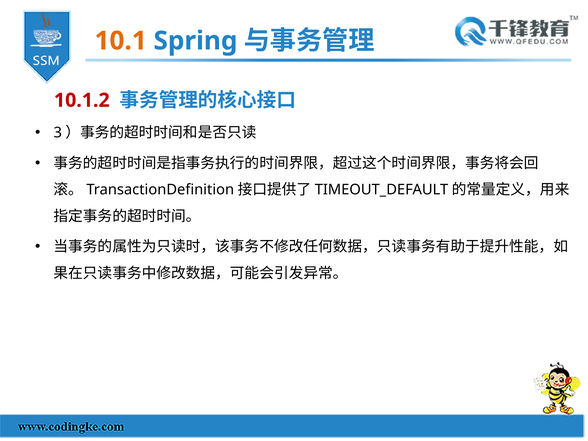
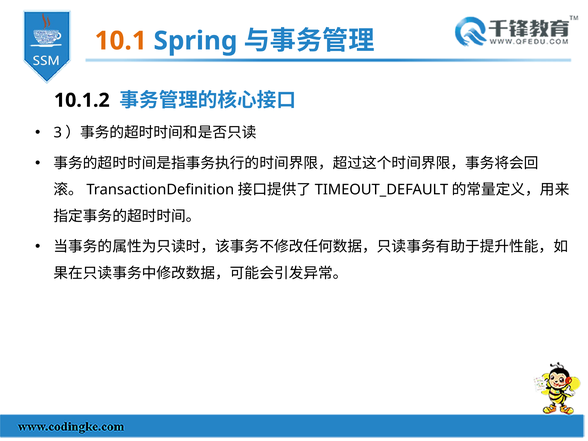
10.1.2 colour: red -> black
